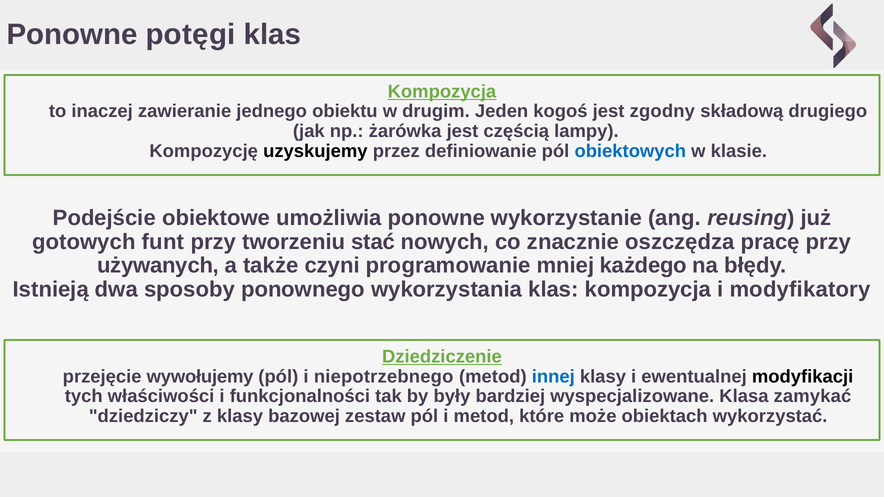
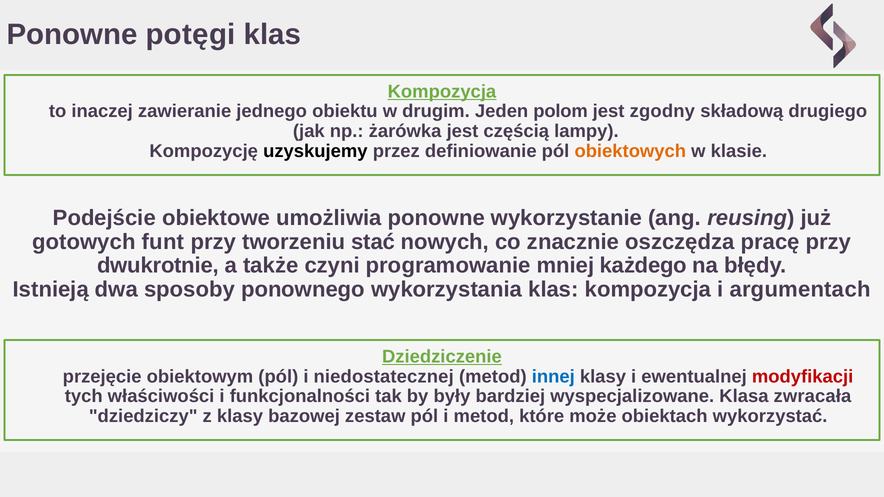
kogoś: kogoś -> polom
obiektowych colour: blue -> orange
używanych: używanych -> dwukrotnie
modyfikatory: modyfikatory -> argumentach
wywołujemy: wywołujemy -> obiektowym
niepotrzebnego: niepotrzebnego -> niedostatecznej
modyfikacji colour: black -> red
zamykać: zamykać -> zwracała
